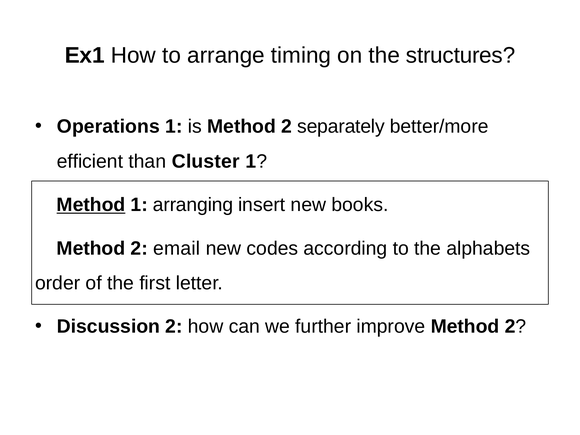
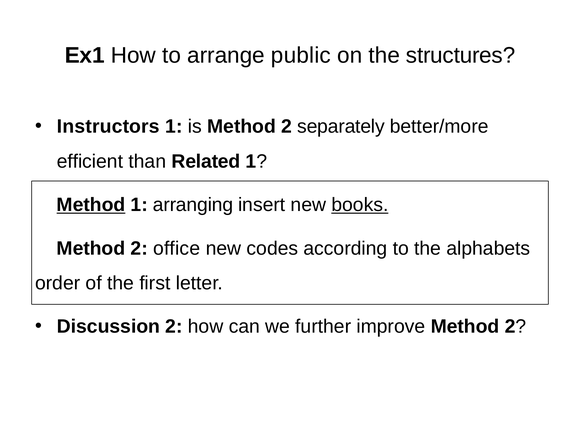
timing: timing -> public
Operations: Operations -> Instructors
Cluster: Cluster -> Related
books underline: none -> present
email: email -> office
